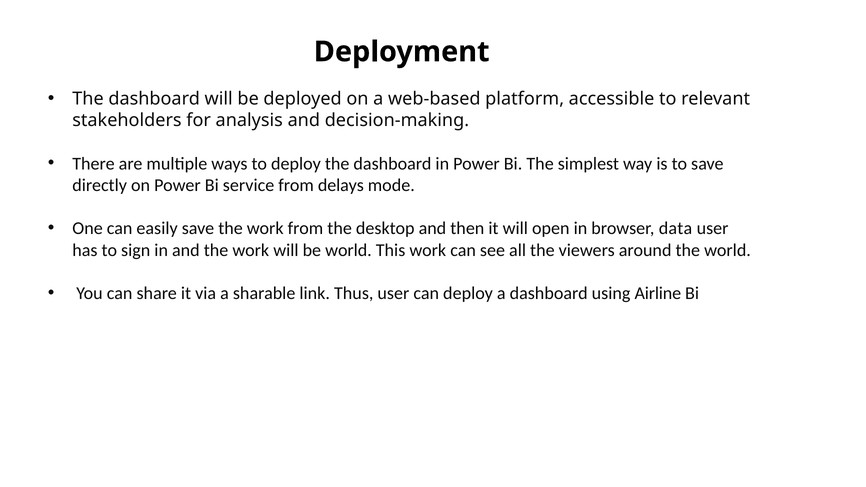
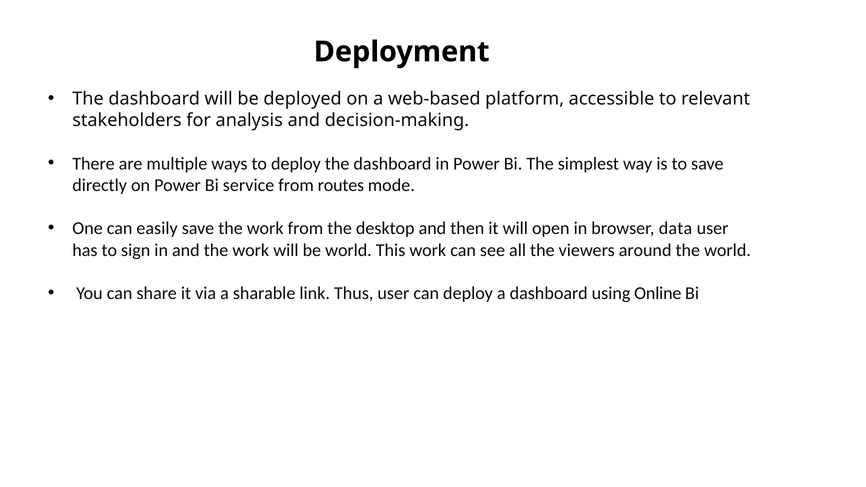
delays: delays -> routes
Airline: Airline -> Online
